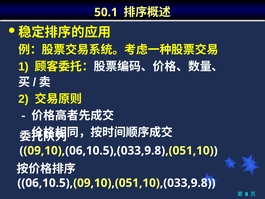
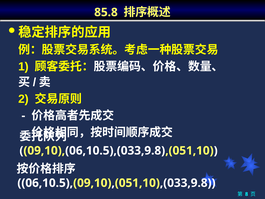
50.1: 50.1 -> 85.8
